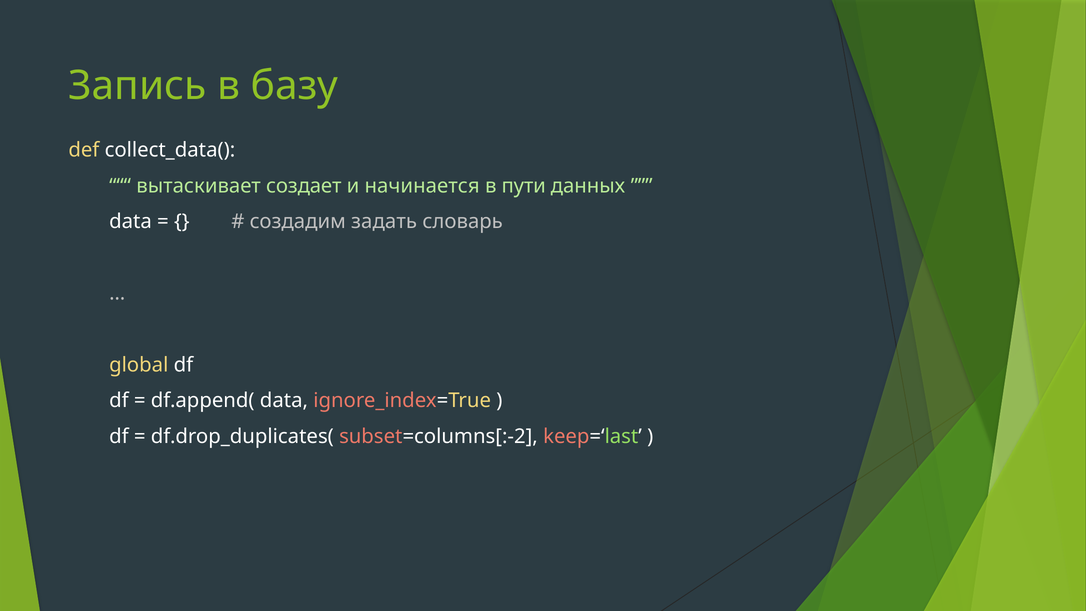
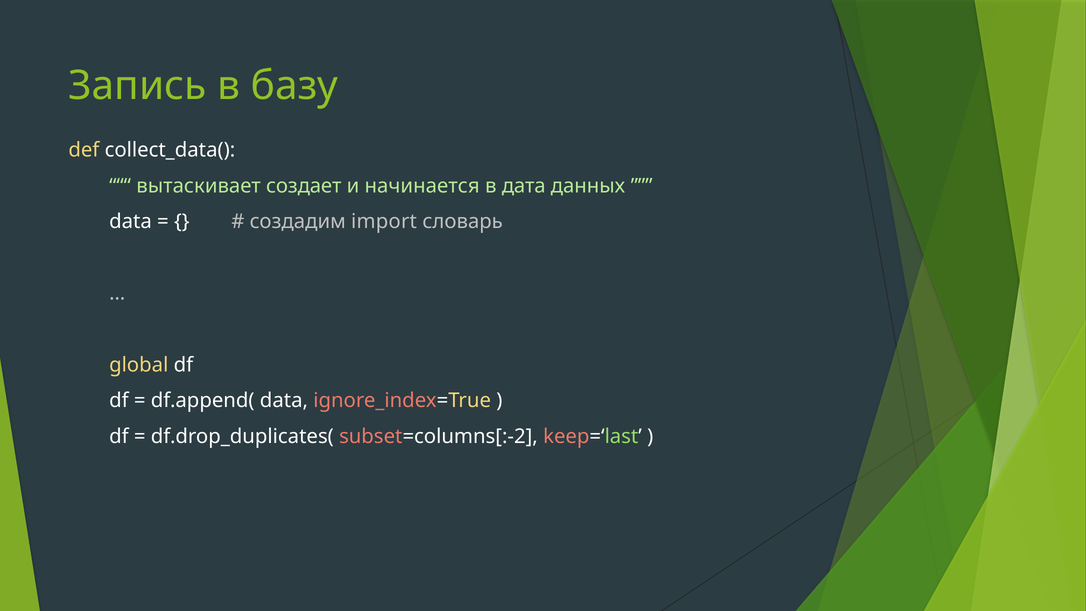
пути: пути -> дата
задать: задать -> import
